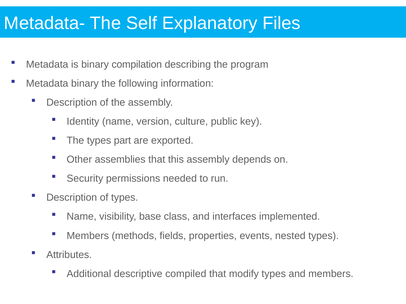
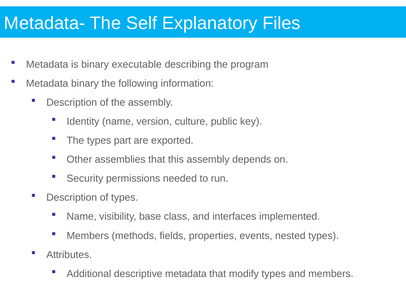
compilation: compilation -> executable
descriptive compiled: compiled -> metadata
